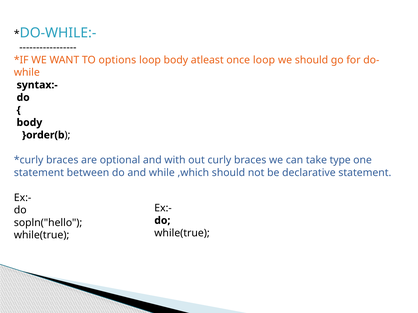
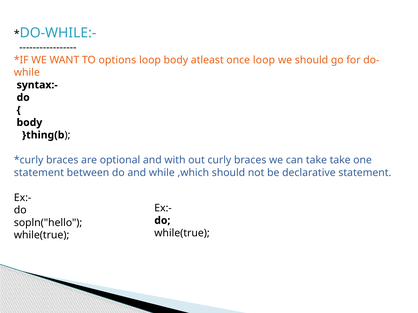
}order(b: }order(b -> }thing(b
take type: type -> take
